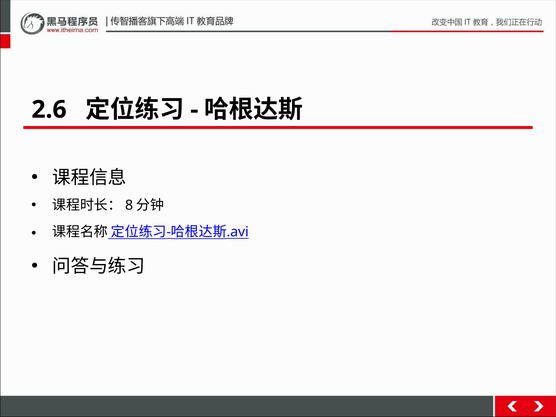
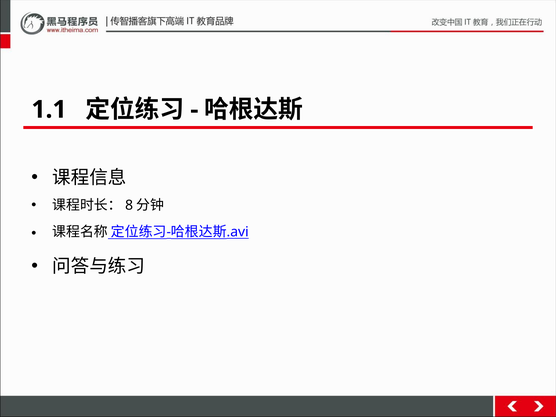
2.6: 2.6 -> 1.1
